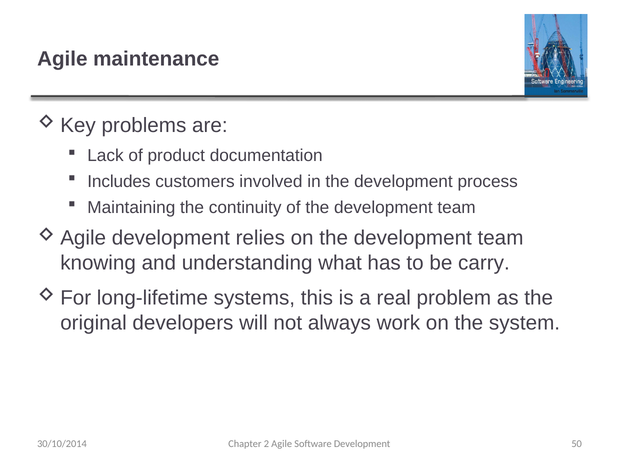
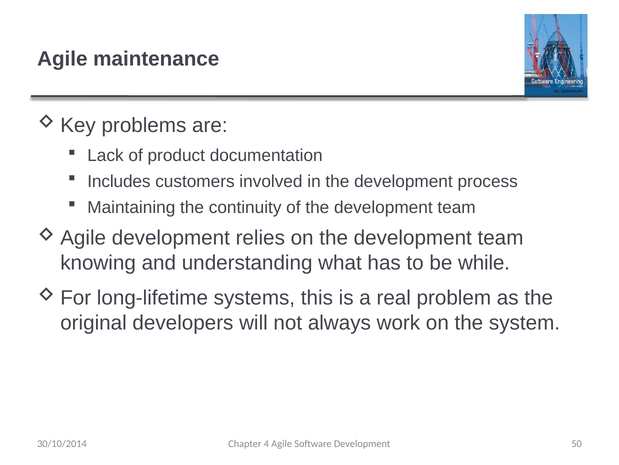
carry: carry -> while
2: 2 -> 4
